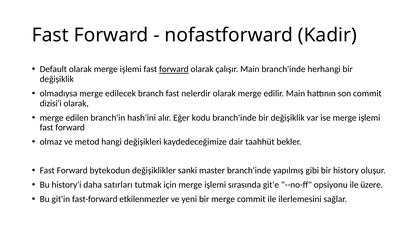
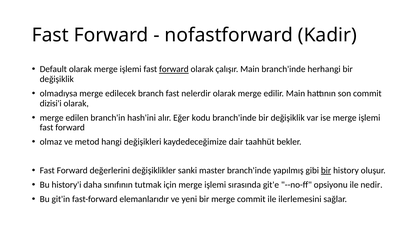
bytekodun: bytekodun -> değerlerini
bir at (326, 170) underline: none -> present
satırları: satırları -> sınıfının
üzere: üzere -> nedir
etkilenmezler: etkilenmezler -> elemanlarıdır
